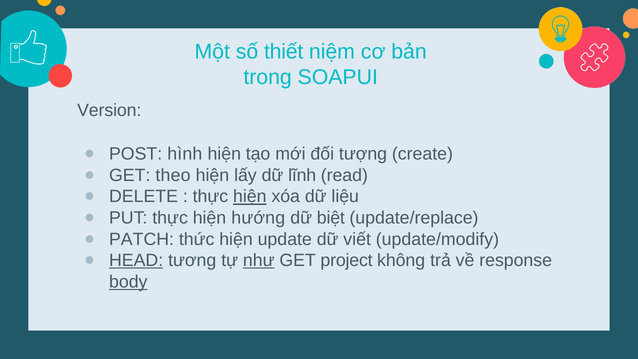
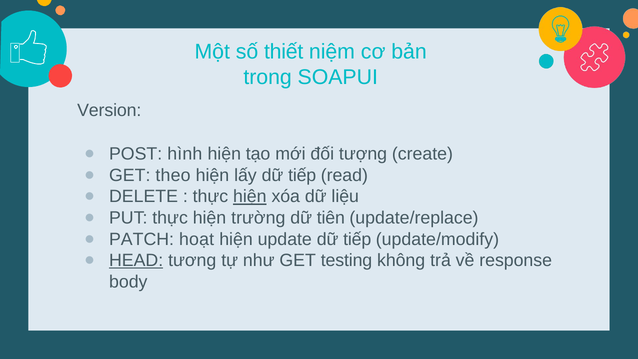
lấy dữ lĩnh: lĩnh -> tiếp
hướng: hướng -> trường
biệt: biệt -> tiên
thức: thức -> hoạt
update dữ viết: viết -> tiếp
như underline: present -> none
project: project -> testing
body underline: present -> none
